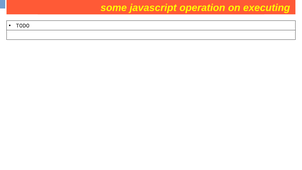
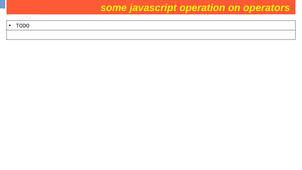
executing: executing -> operators
